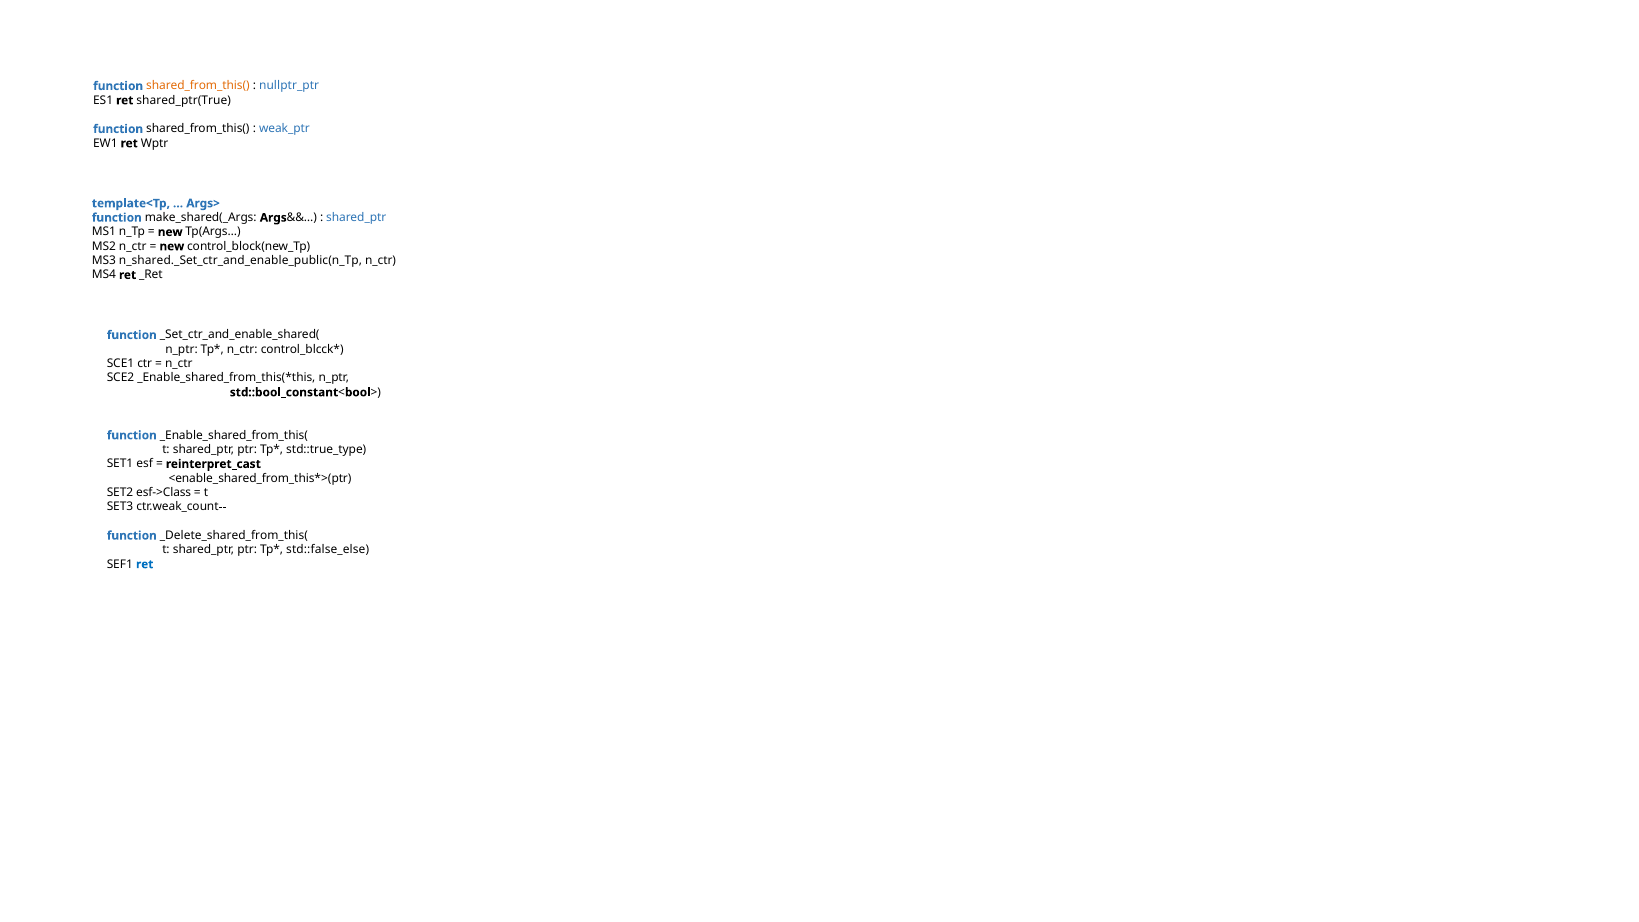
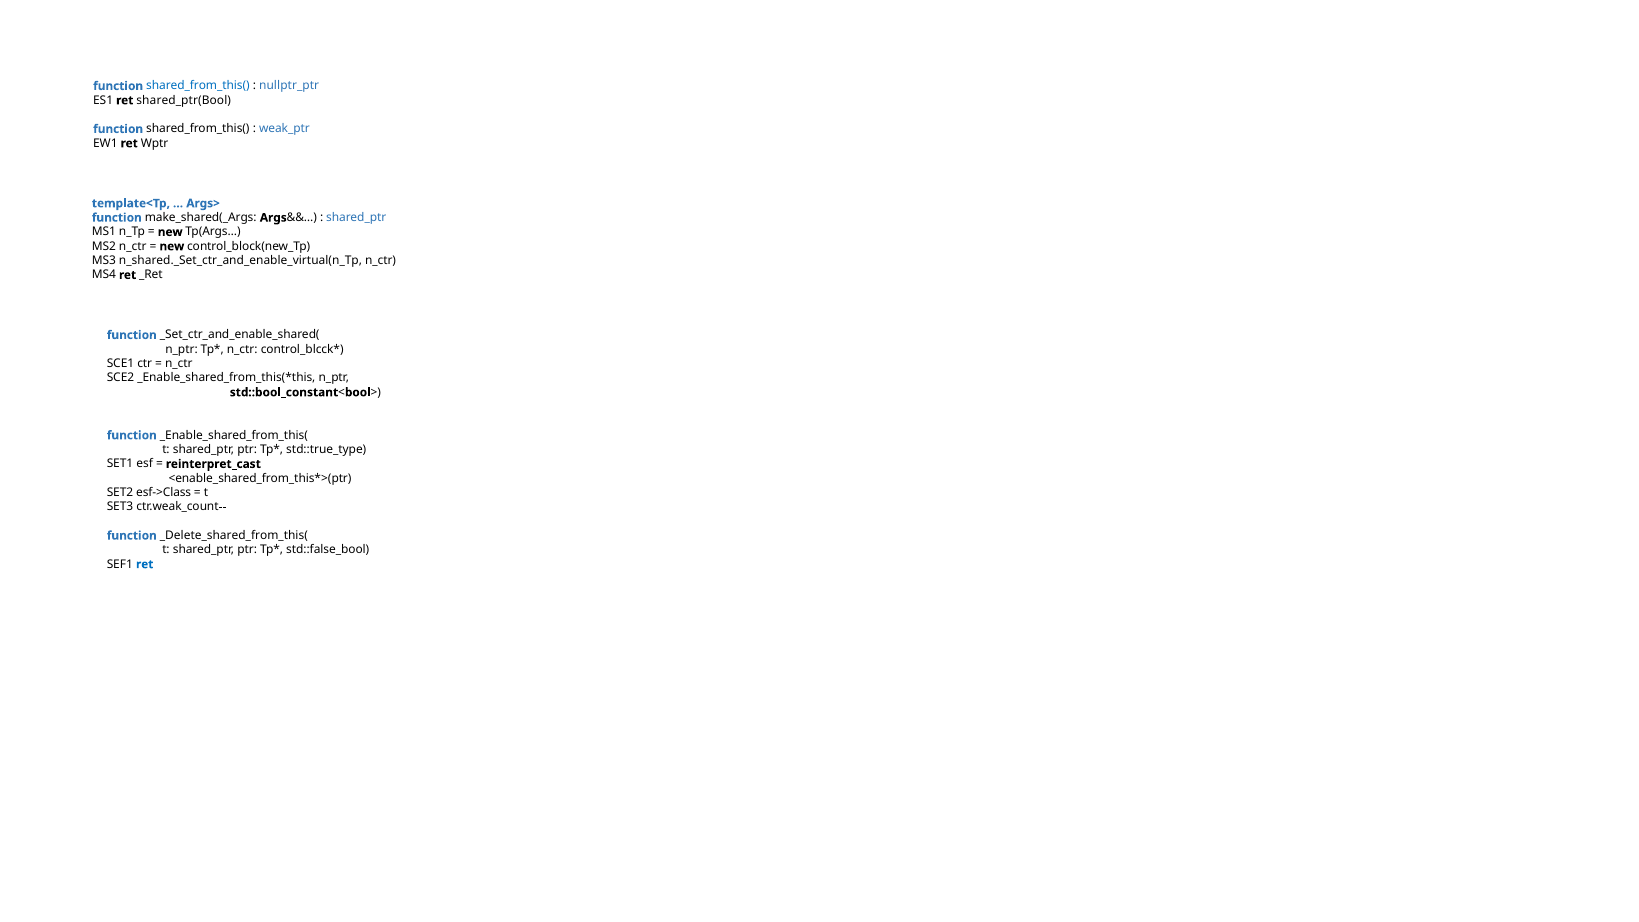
shared_from_this( at (198, 86) colour: orange -> blue
shared_ptr(True: shared_ptr(True -> shared_ptr(Bool
n_shared._Set_ctr_and_enable_public(n_Tp: n_shared._Set_ctr_and_enable_public(n_Tp -> n_shared._Set_ctr_and_enable_virtual(n_Tp
std::false_else: std::false_else -> std::false_bool
